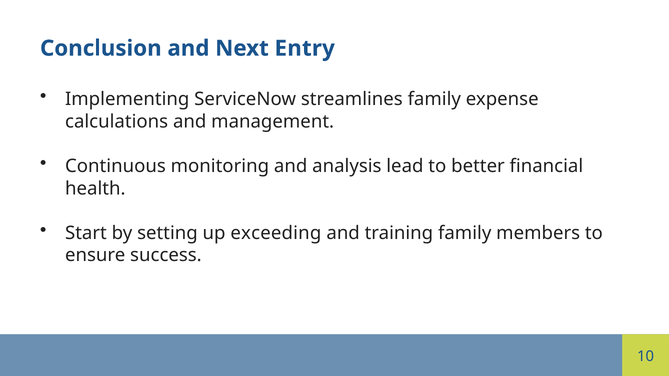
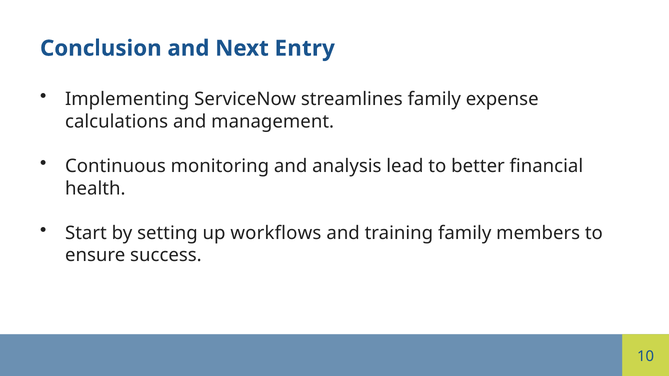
exceeding: exceeding -> workflows
